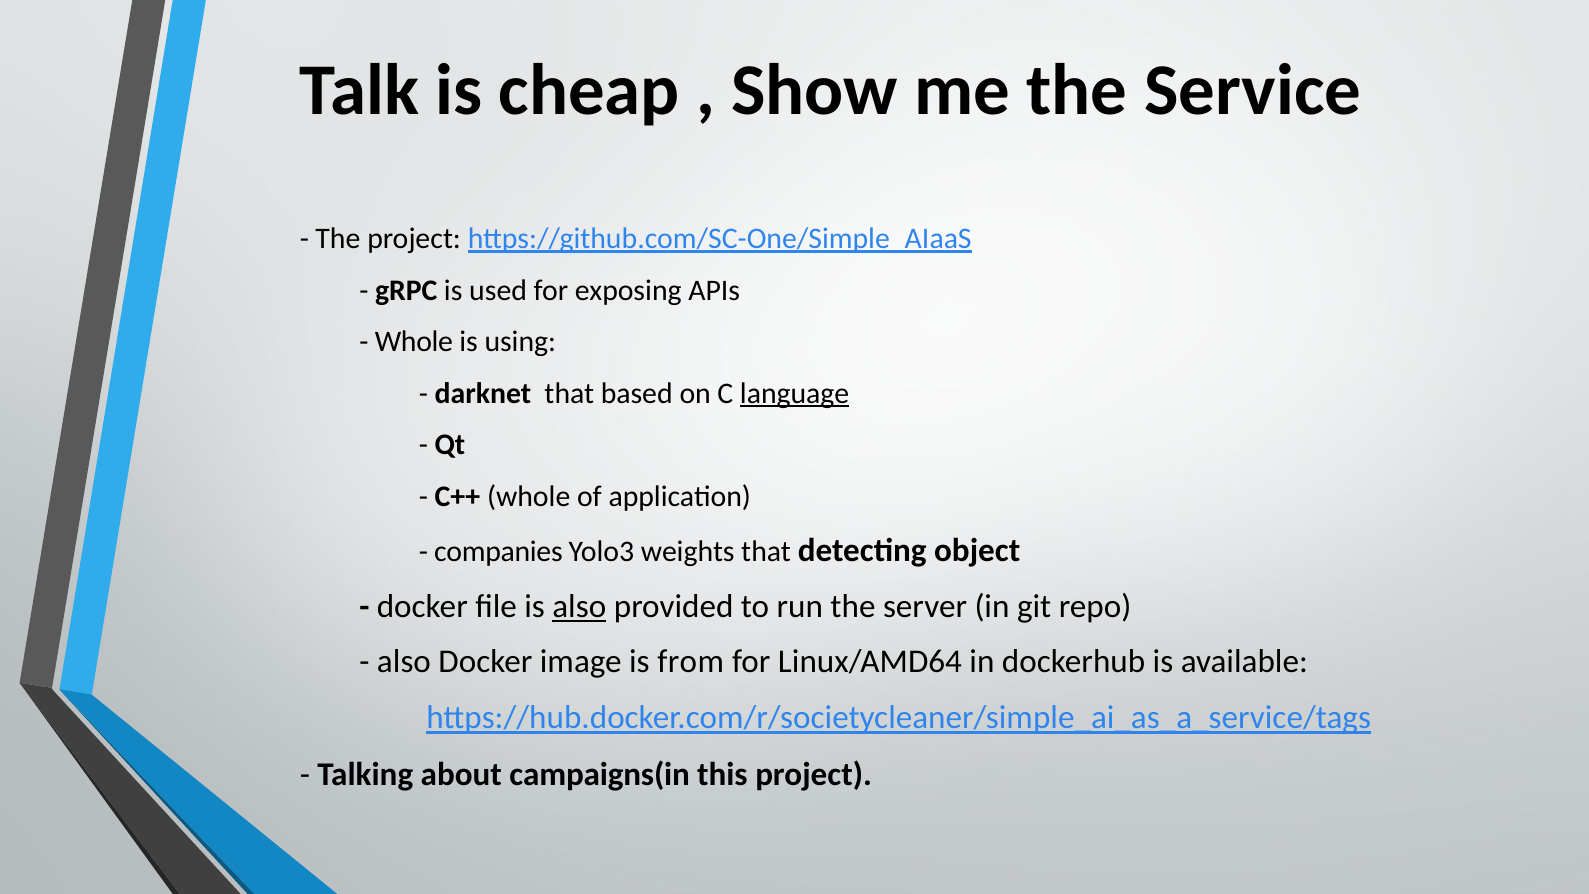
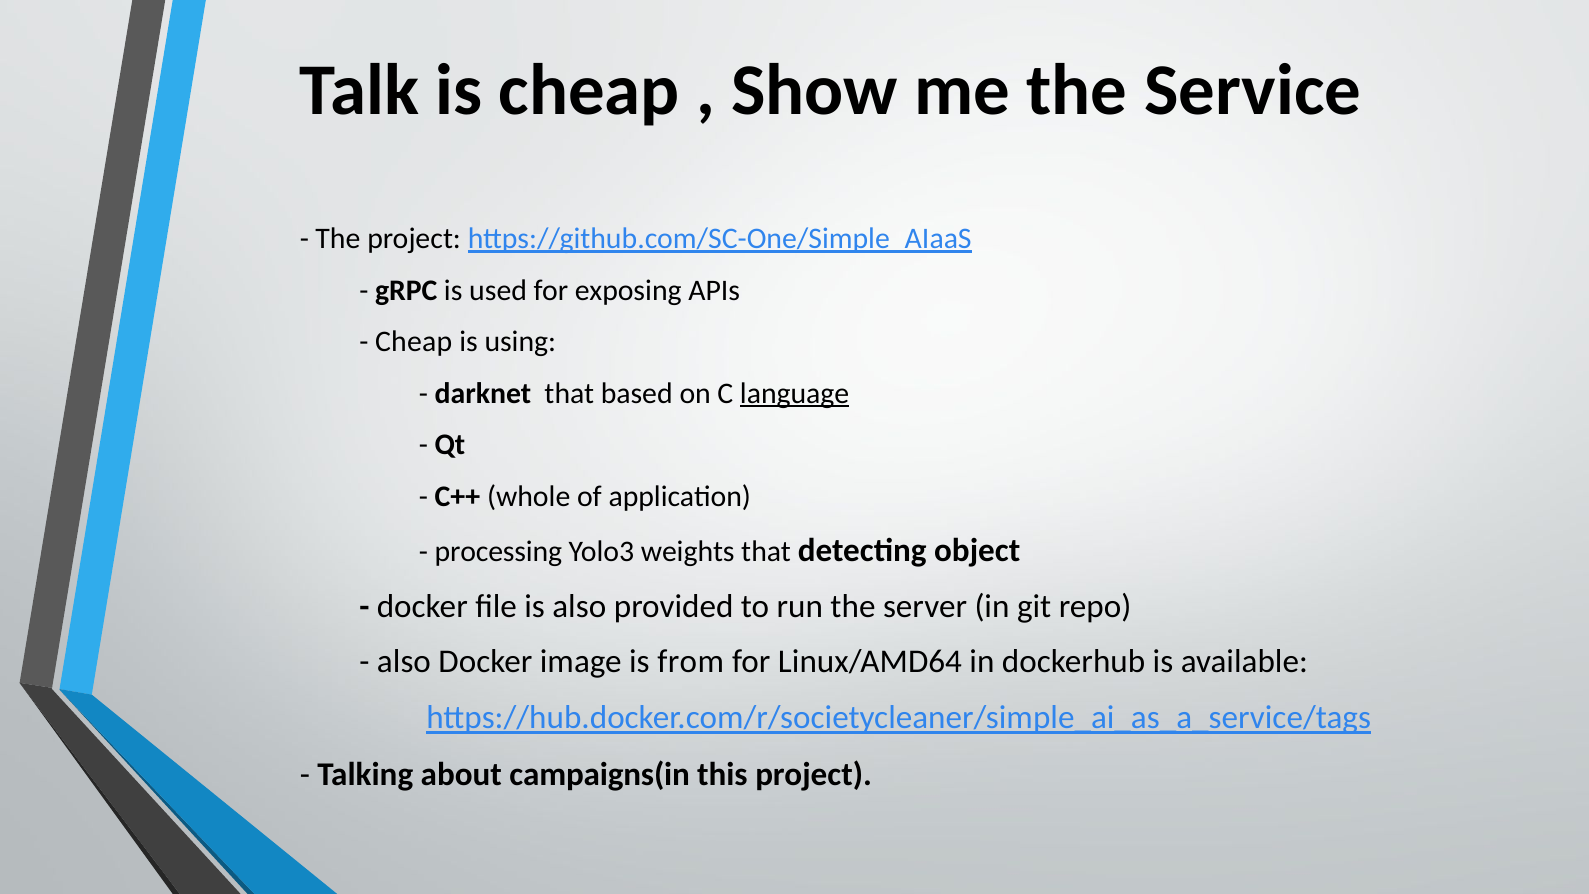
Whole at (414, 342): Whole -> Cheap
companies: companies -> processing
also at (579, 606) underline: present -> none
